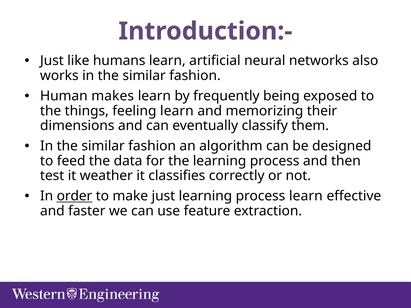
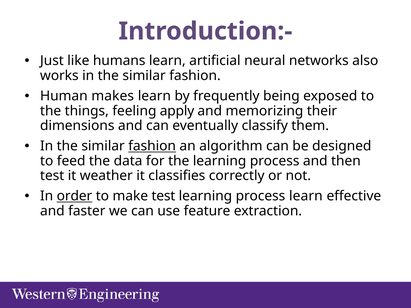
feeling learn: learn -> apply
fashion at (152, 146) underline: none -> present
make just: just -> test
